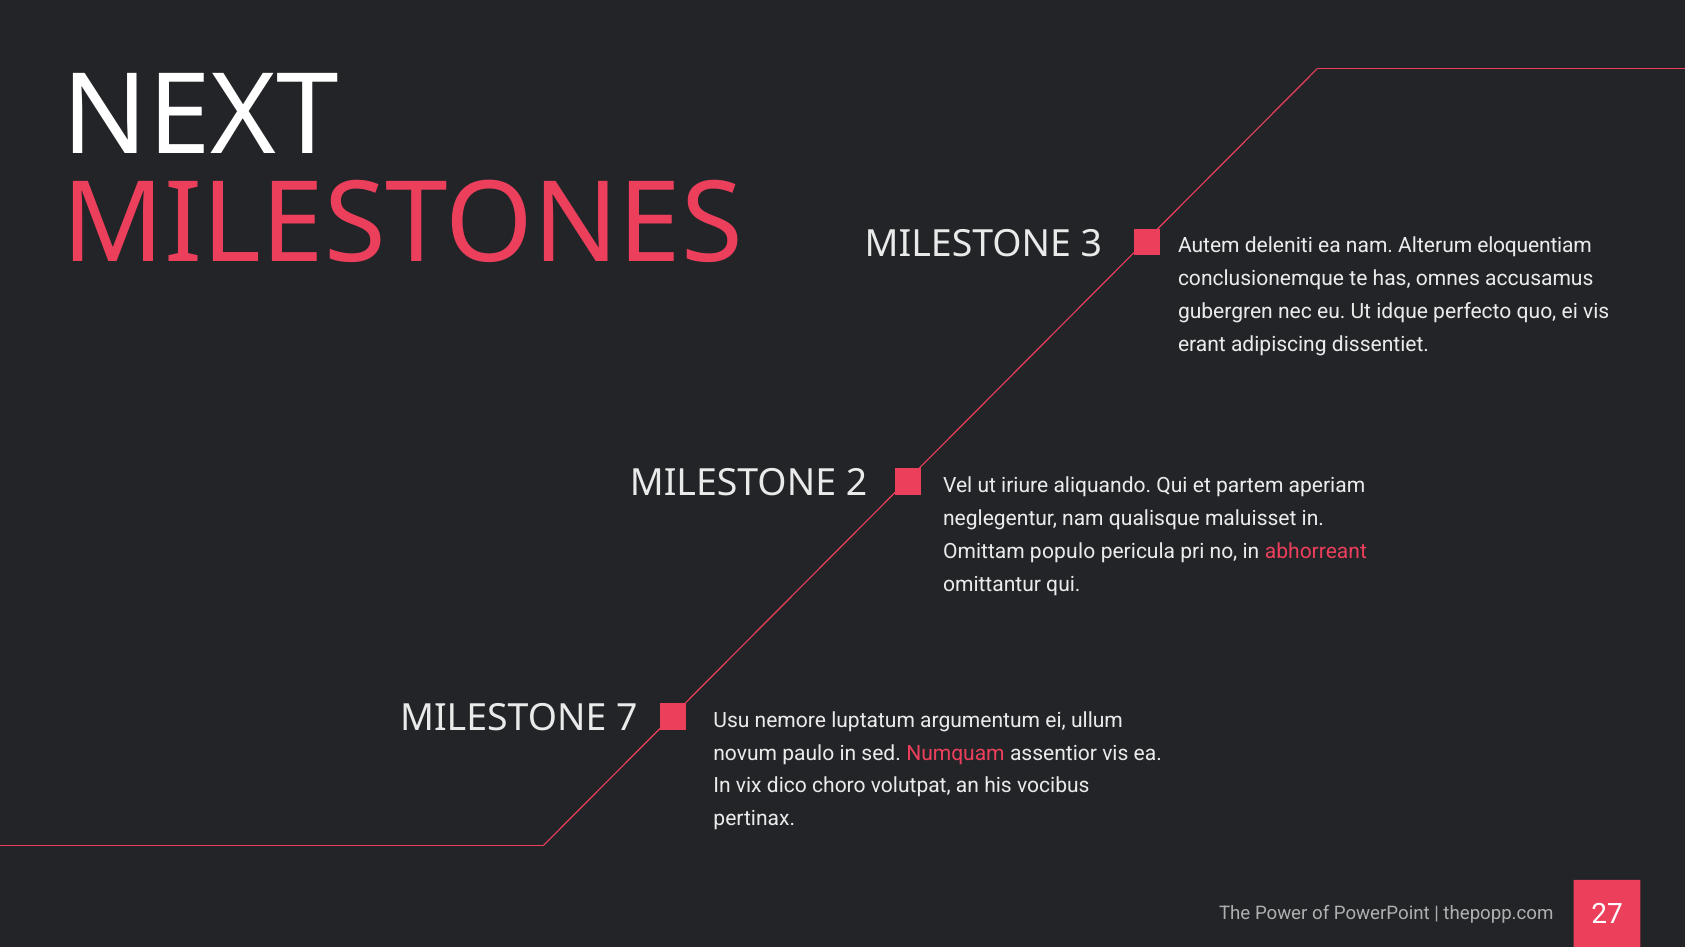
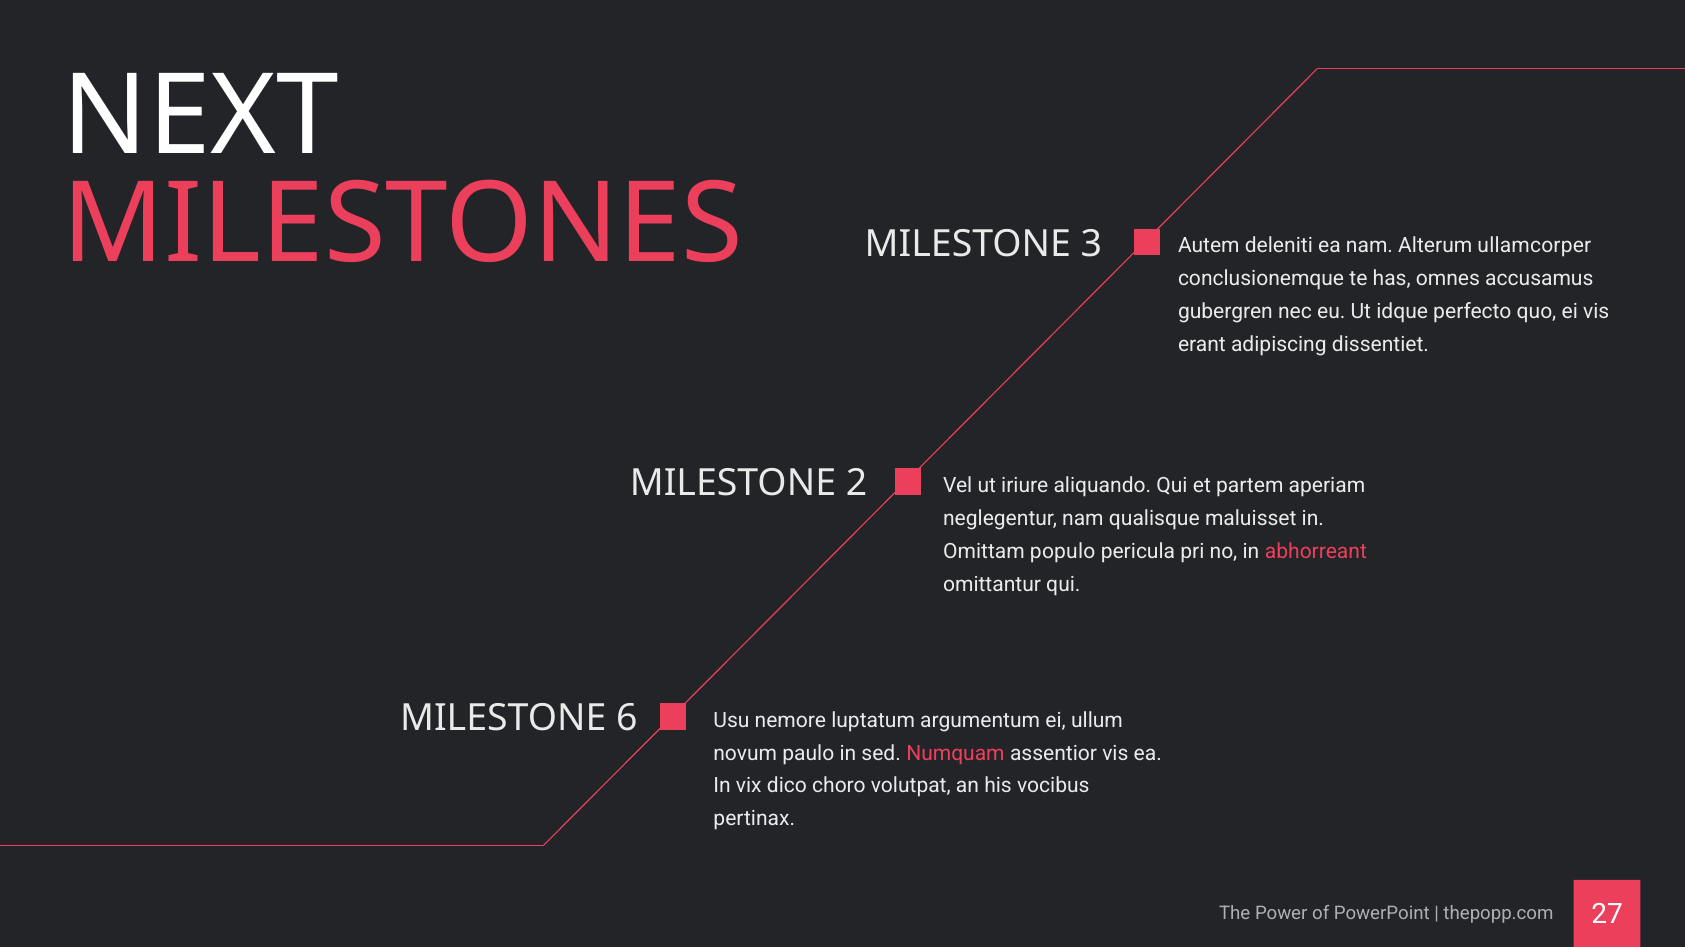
eloquentiam: eloquentiam -> ullamcorper
7: 7 -> 6
